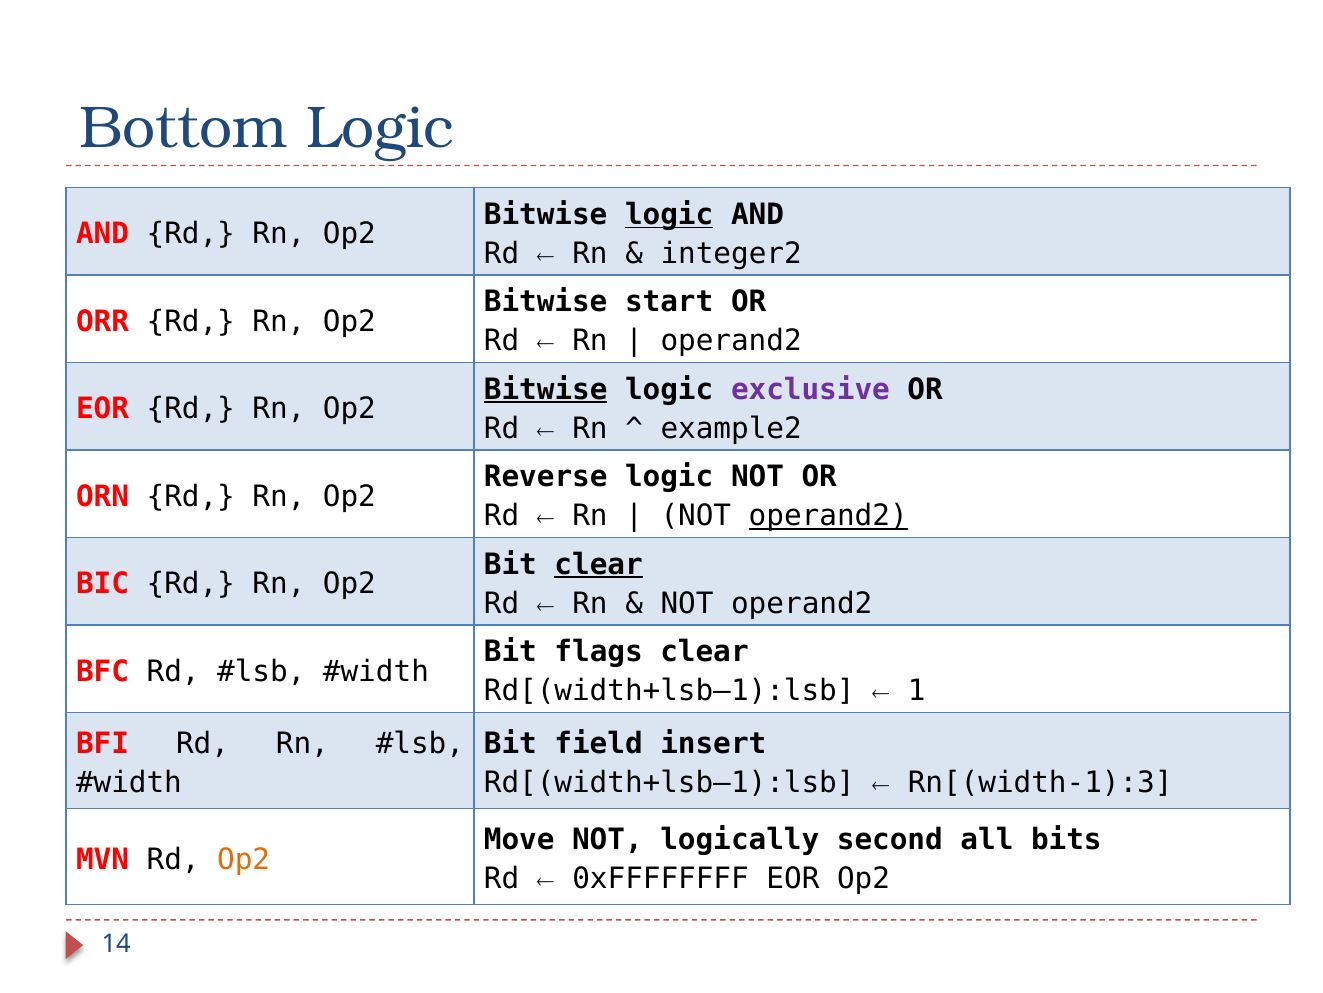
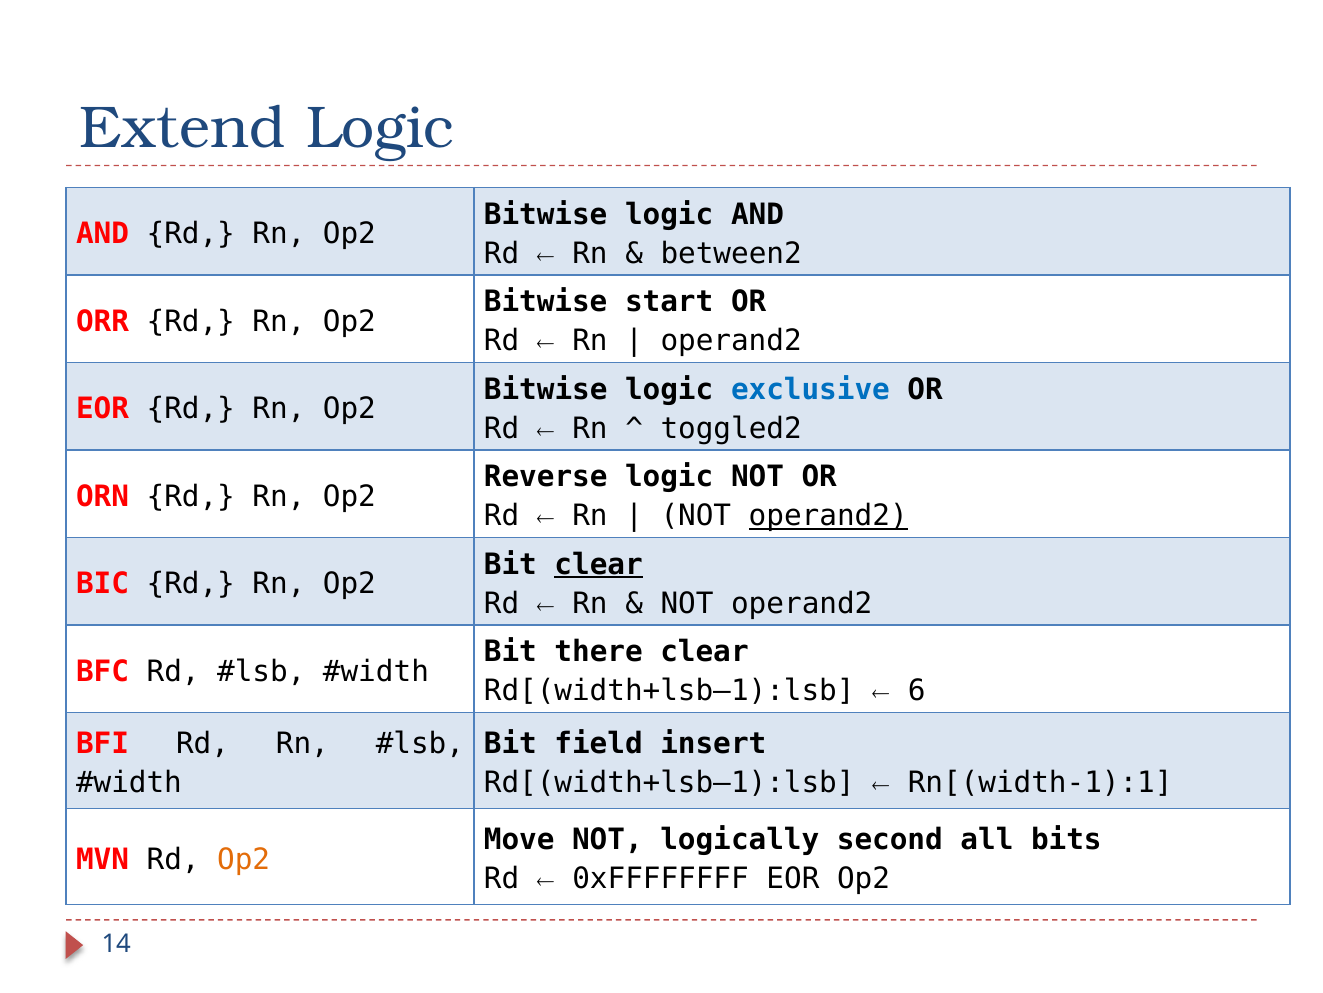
Bottom: Bottom -> Extend
logic at (669, 215) underline: present -> none
integer2: integer2 -> between2
Bitwise at (546, 389) underline: present -> none
exclusive colour: purple -> blue
example2: example2 -> toggled2
flags: flags -> there
1: 1 -> 6
Rn[(width-1):3: Rn[(width-1):3 -> Rn[(width-1):1
